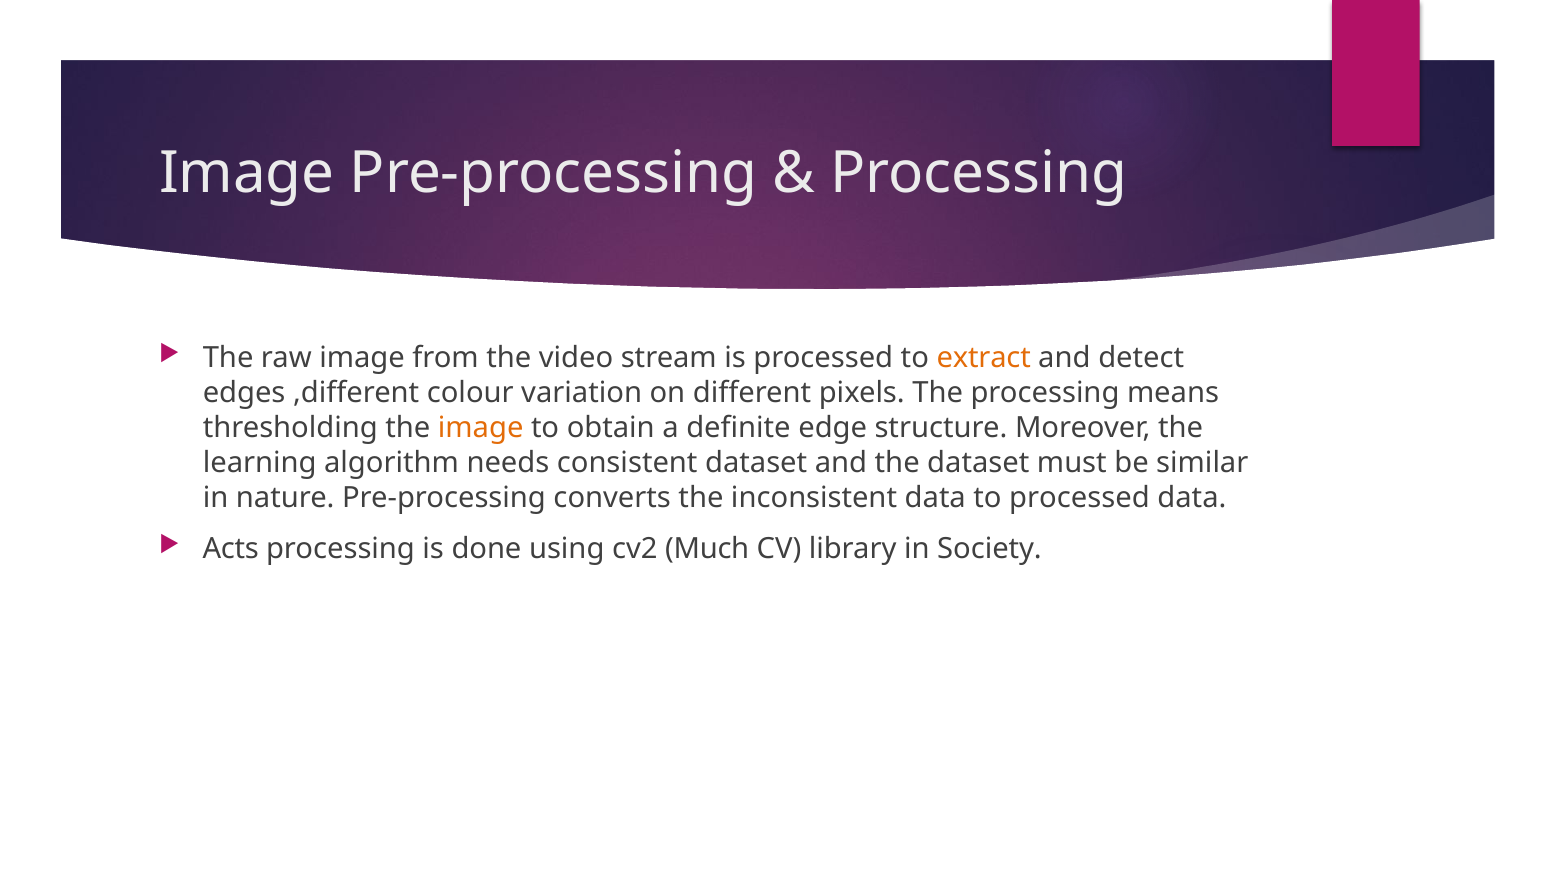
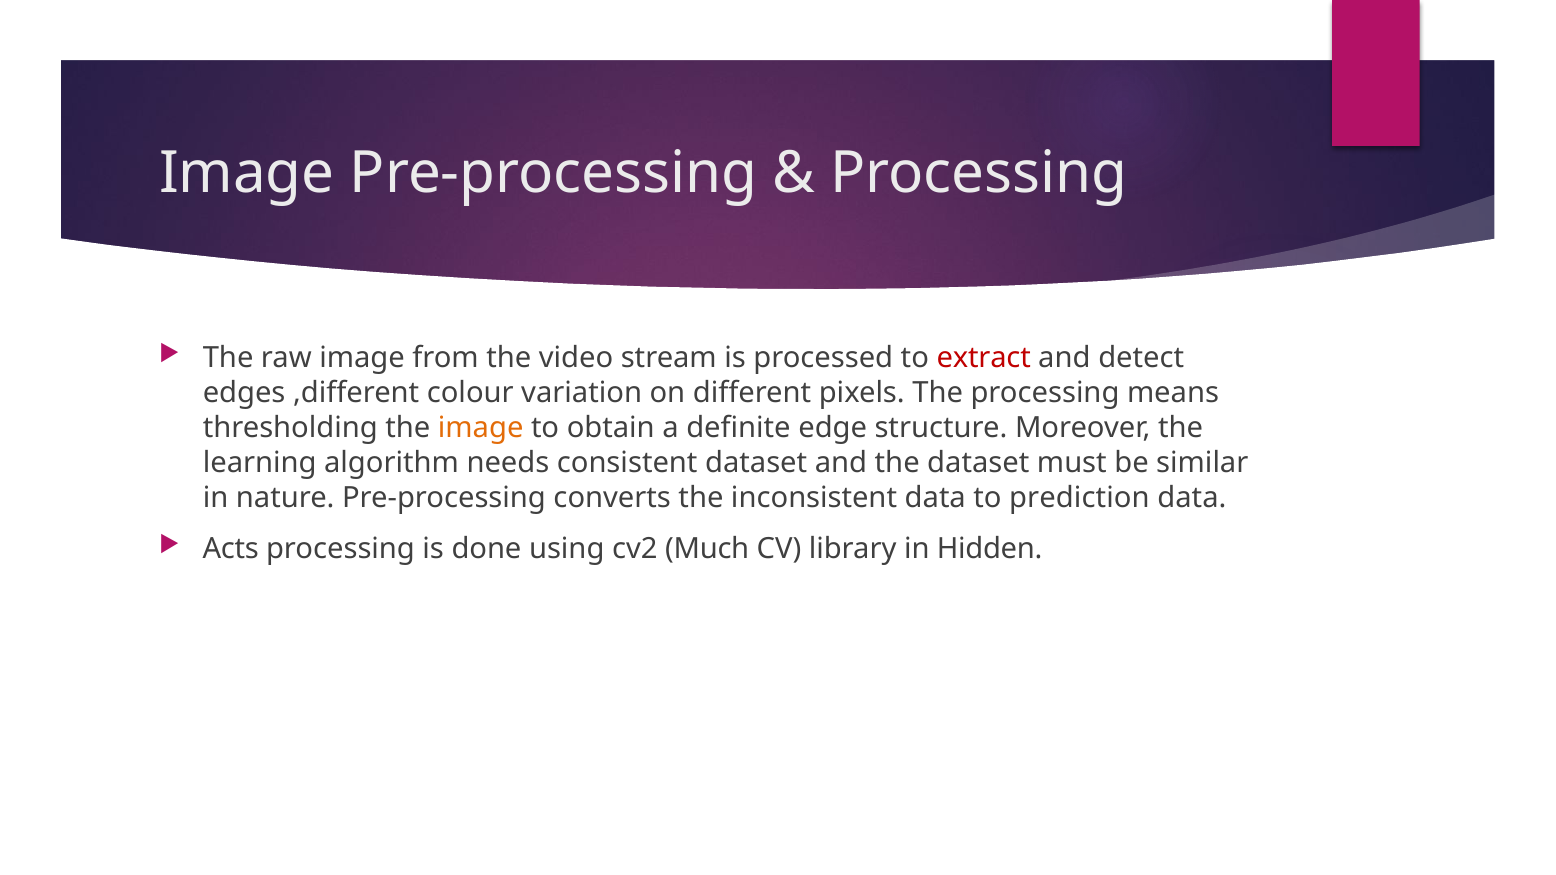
extract colour: orange -> red
to processed: processed -> prediction
Society: Society -> Hidden
